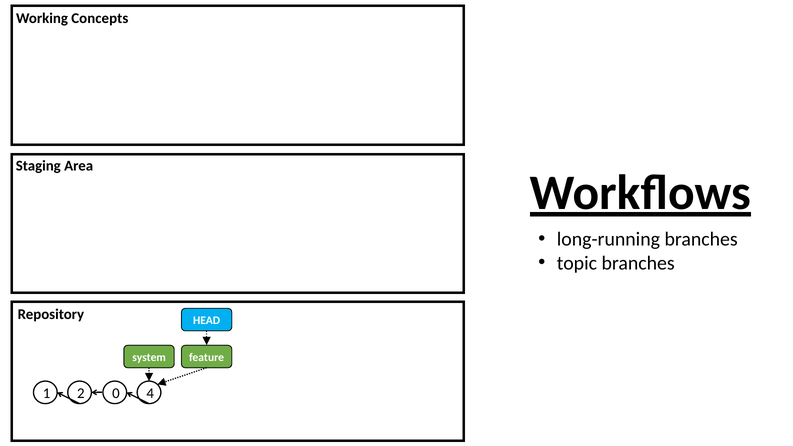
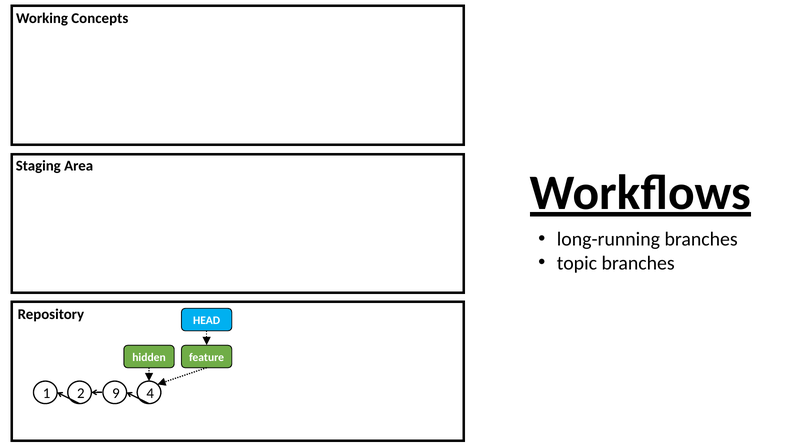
system: system -> hidden
0: 0 -> 9
